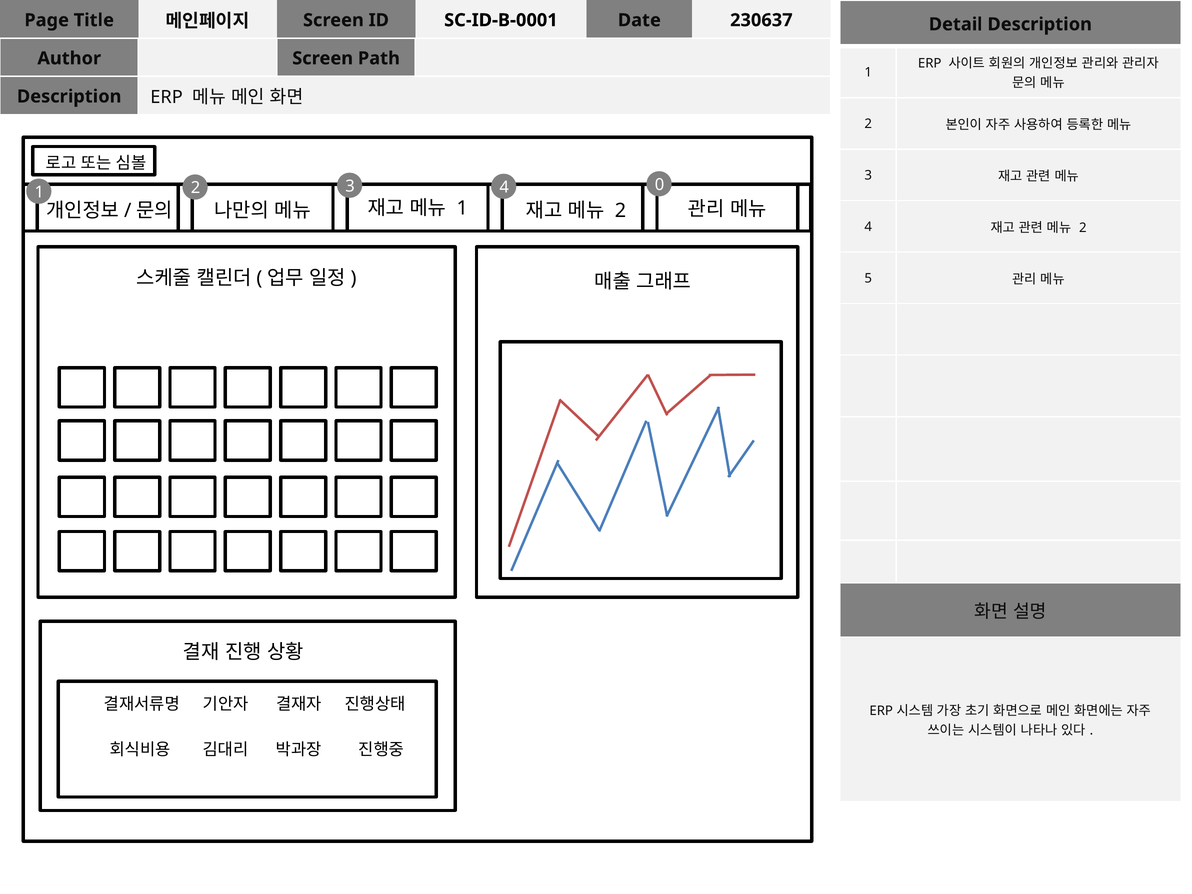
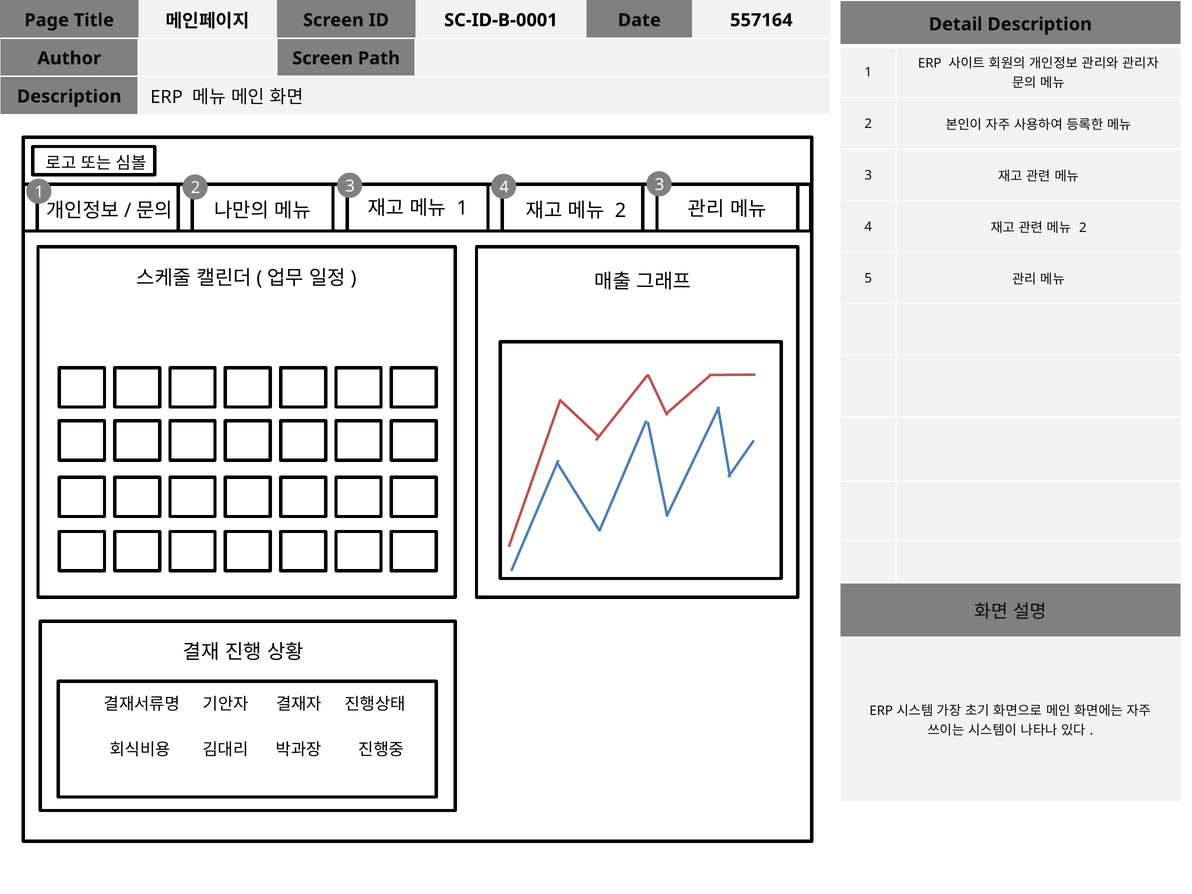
230637: 230637 -> 557164
4 0: 0 -> 3
